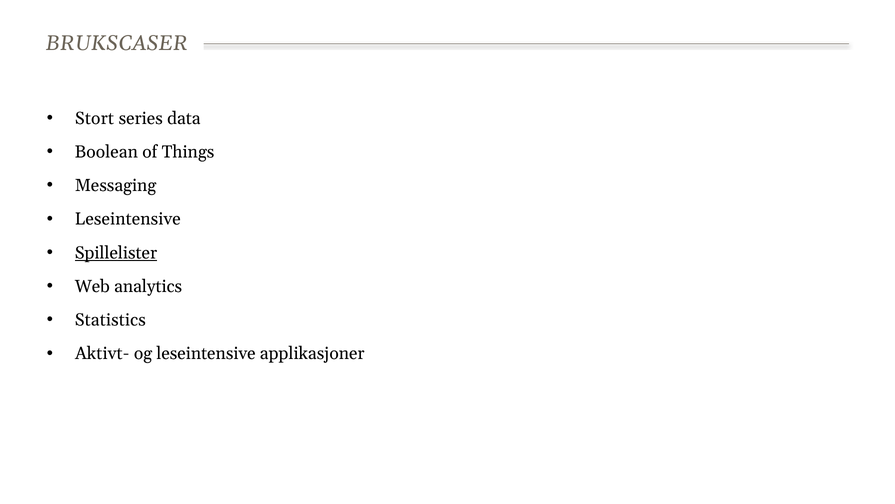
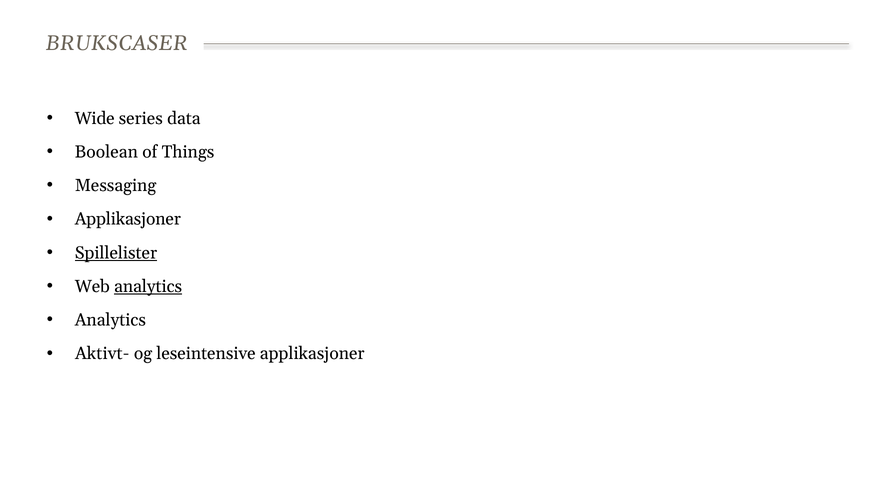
Stort: Stort -> Wide
Leseintensive at (128, 219): Leseintensive -> Applikasjoner
analytics at (148, 286) underline: none -> present
Statistics at (110, 320): Statistics -> Analytics
